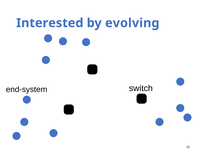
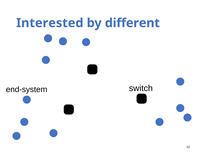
evolving: evolving -> different
